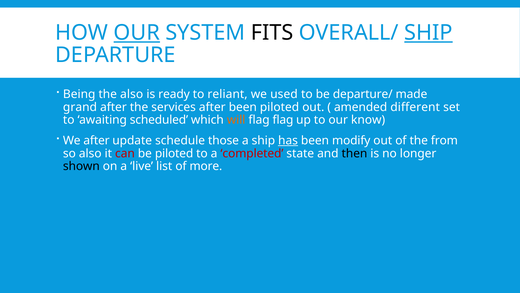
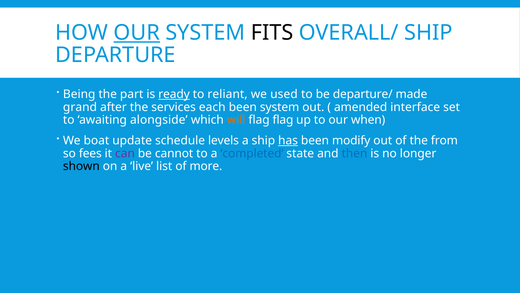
SHIP at (428, 33) underline: present -> none
the also: also -> part
ready underline: none -> present
services after: after -> each
been piloted: piloted -> system
different: different -> interface
scheduled: scheduled -> alongside
know: know -> when
We after: after -> boat
those: those -> levels
so also: also -> fees
can colour: red -> purple
be piloted: piloted -> cannot
completed colour: red -> blue
then colour: black -> blue
